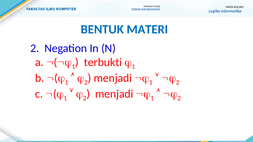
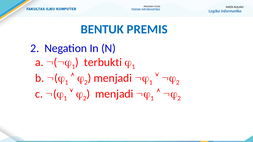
MATERI: MATERI -> PREMIS
